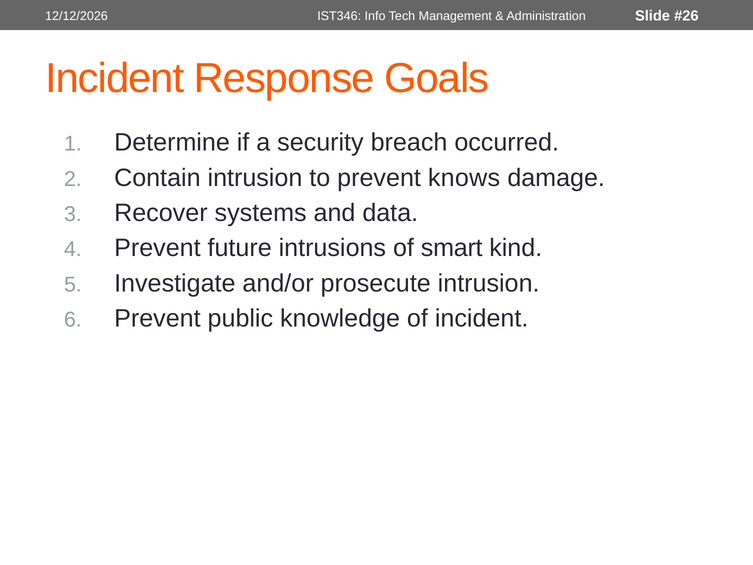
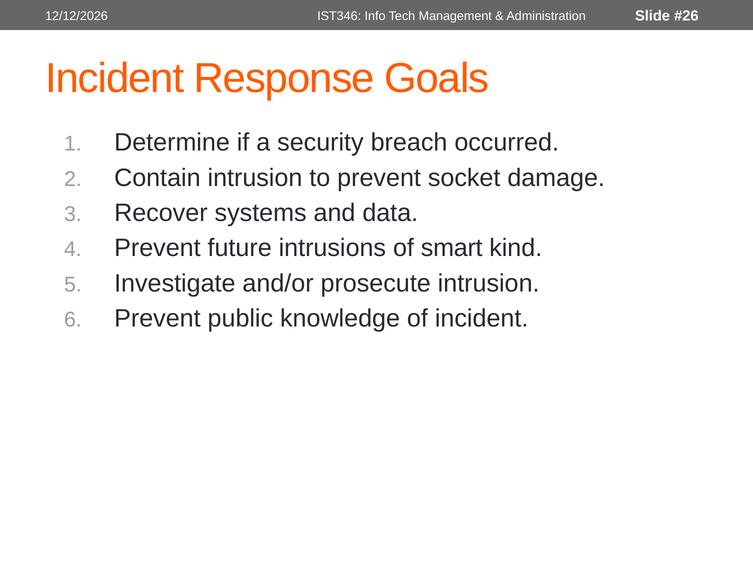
knows: knows -> socket
